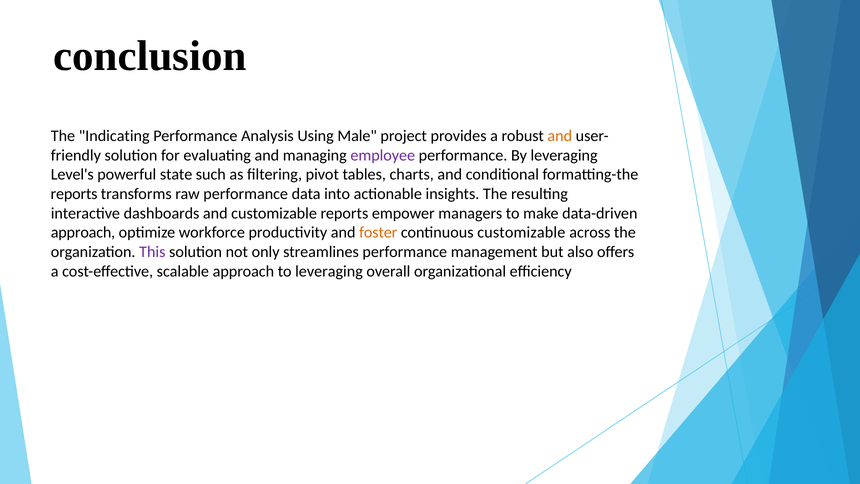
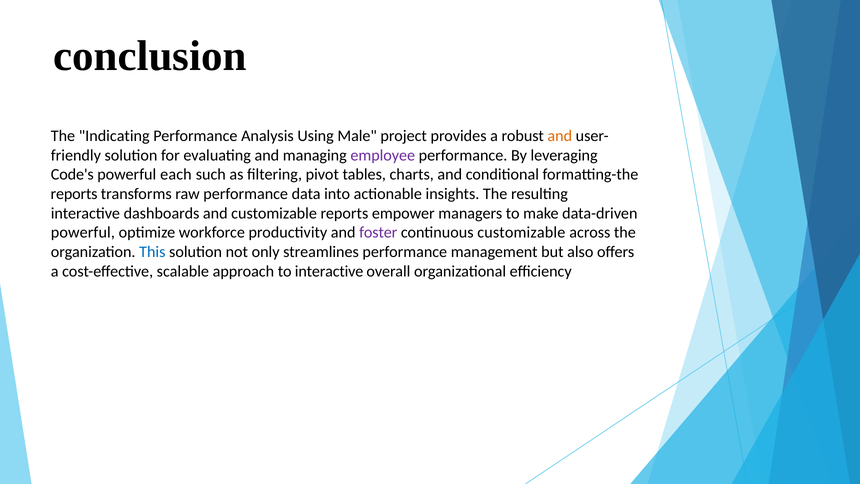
Level's: Level's -> Code's
state: state -> each
approach at (83, 233): approach -> powerful
foster colour: orange -> purple
This colour: purple -> blue
to leveraging: leveraging -> interactive
